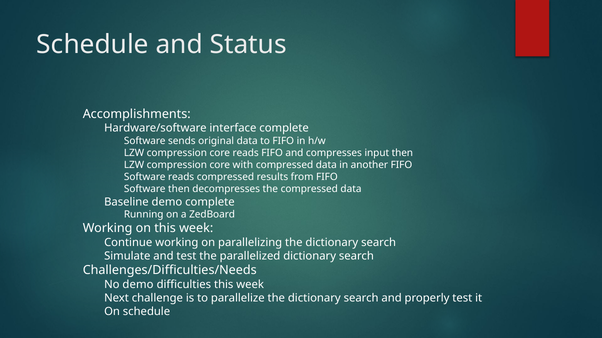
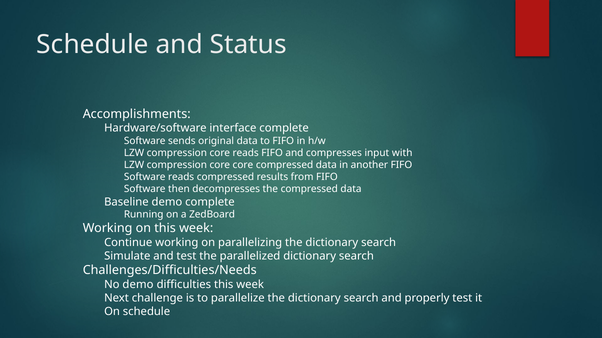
input then: then -> with
core with: with -> core
